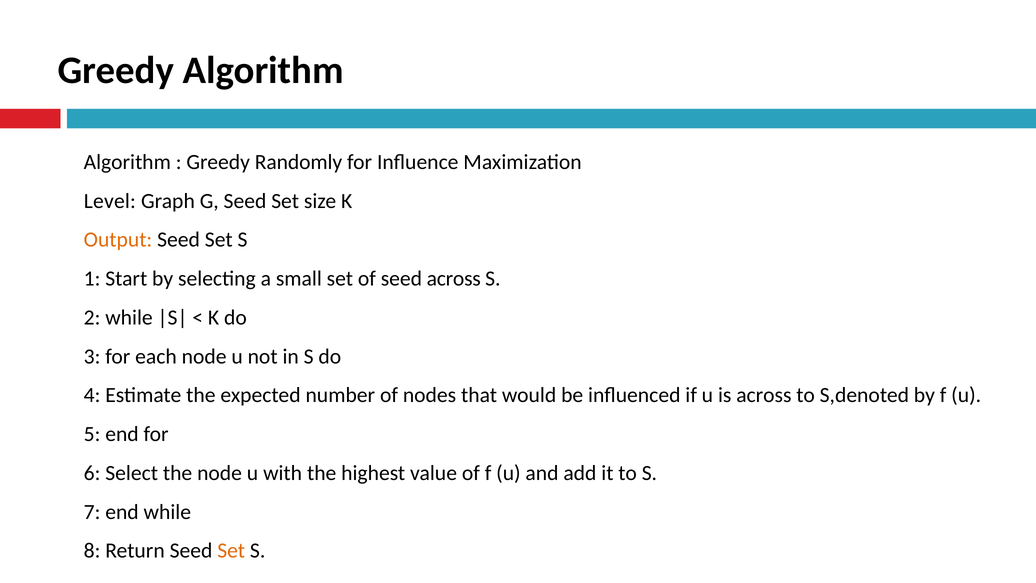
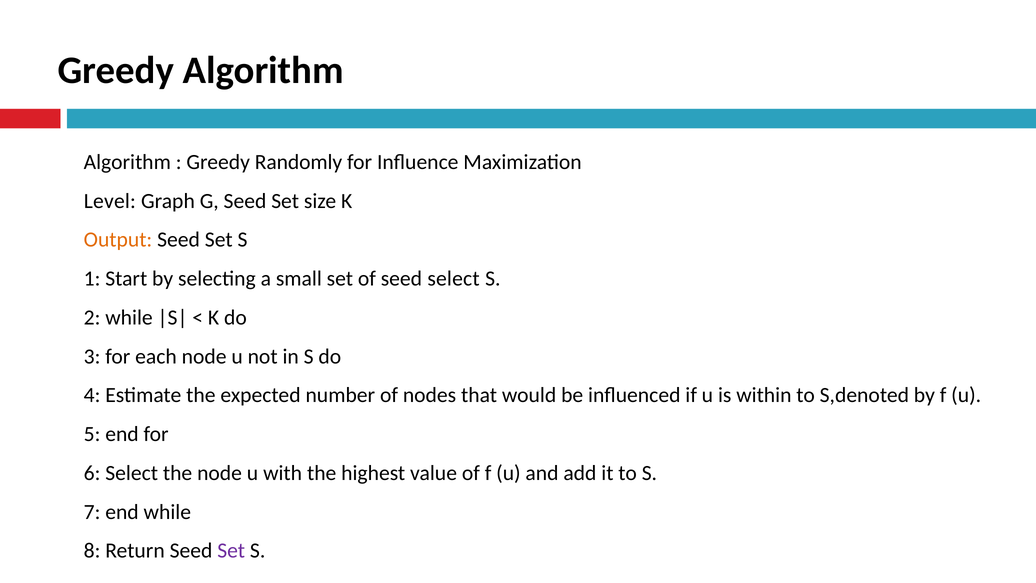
seed across: across -> select
is across: across -> within
Set at (231, 551) colour: orange -> purple
